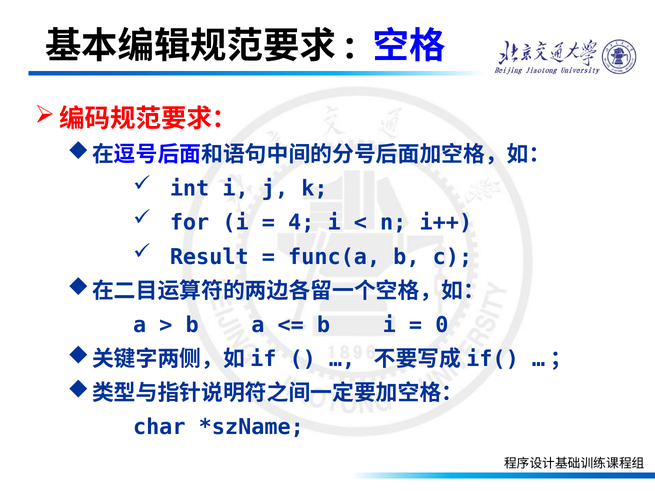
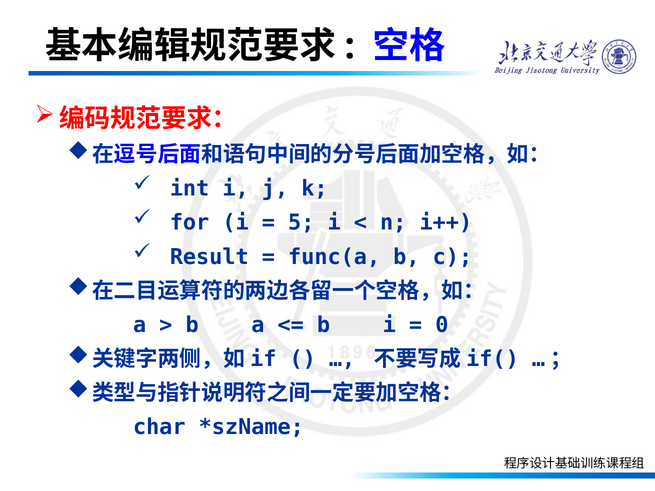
4: 4 -> 5
